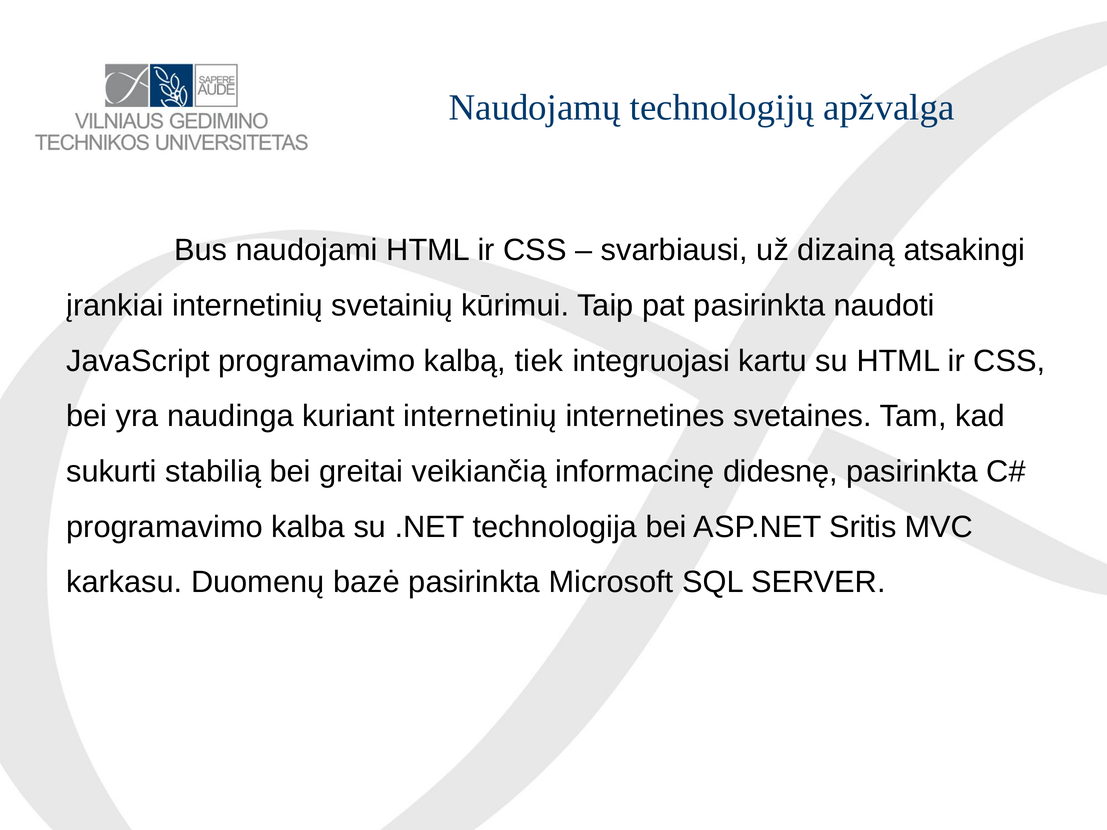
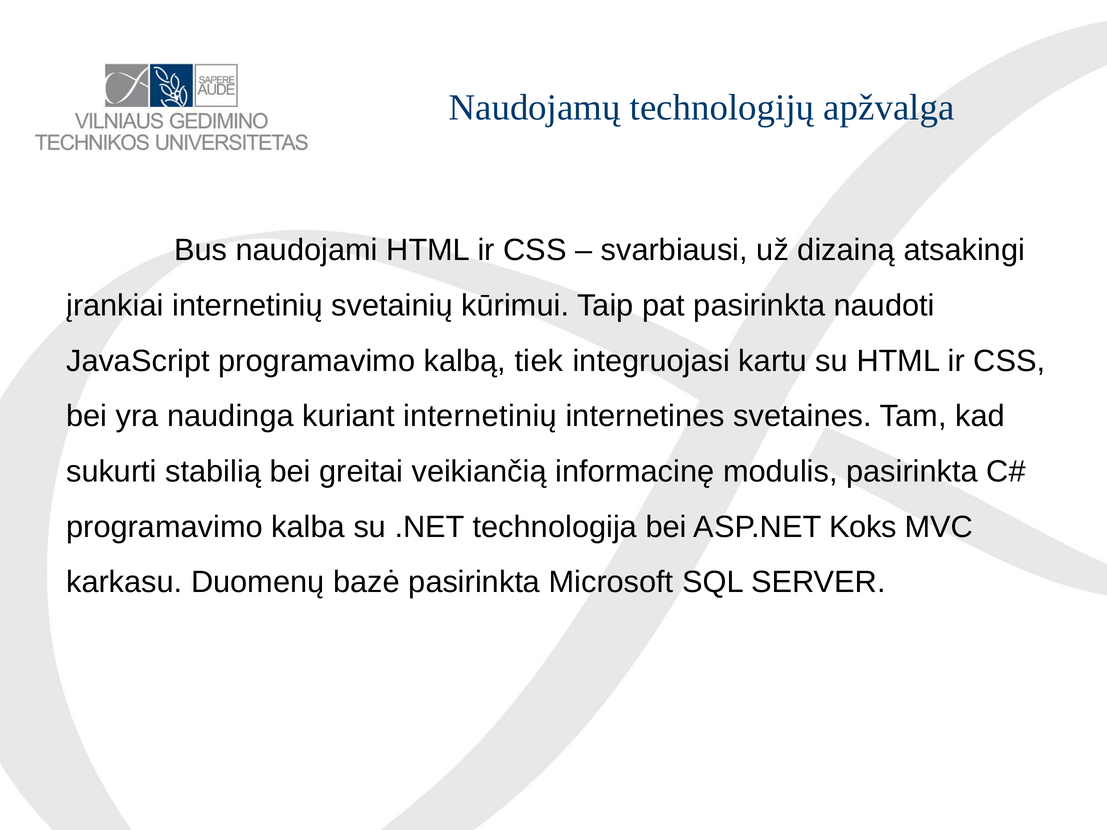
didesnę: didesnę -> modulis
Sritis: Sritis -> Koks
